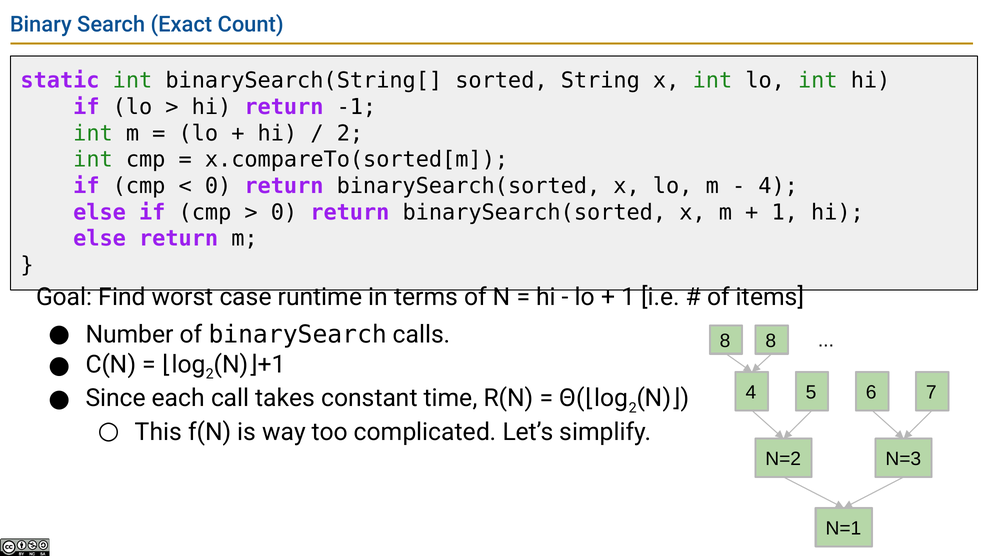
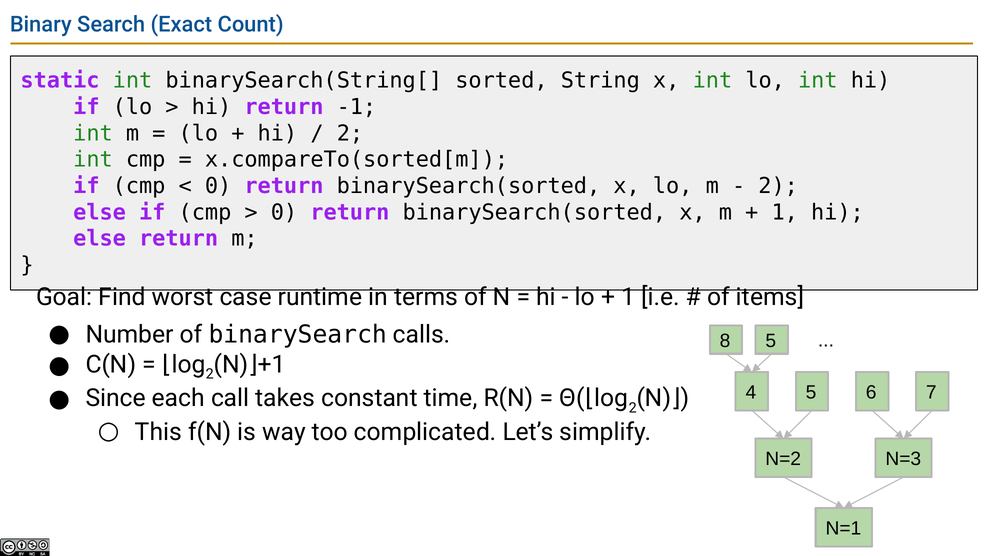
4 at (778, 186): 4 -> 2
8 8: 8 -> 5
